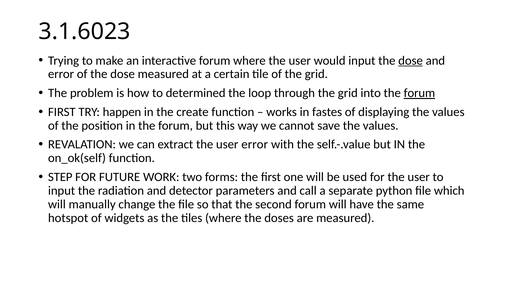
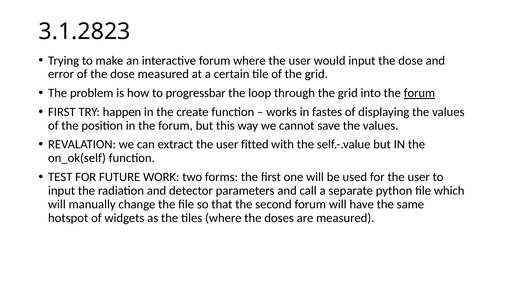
3.1.6023: 3.1.6023 -> 3.1.2823
dose at (411, 61) underline: present -> none
determined: determined -> progressbar
user error: error -> fitted
STEP: STEP -> TEST
